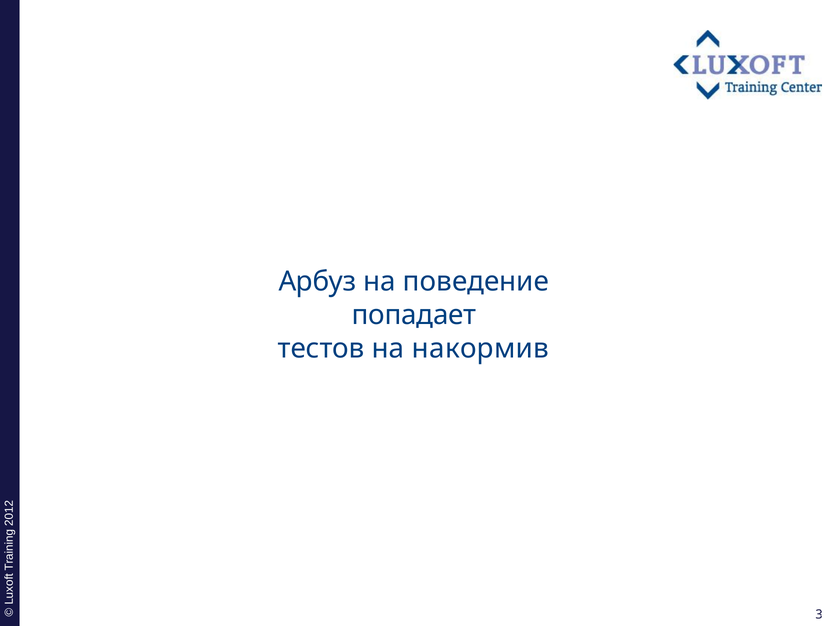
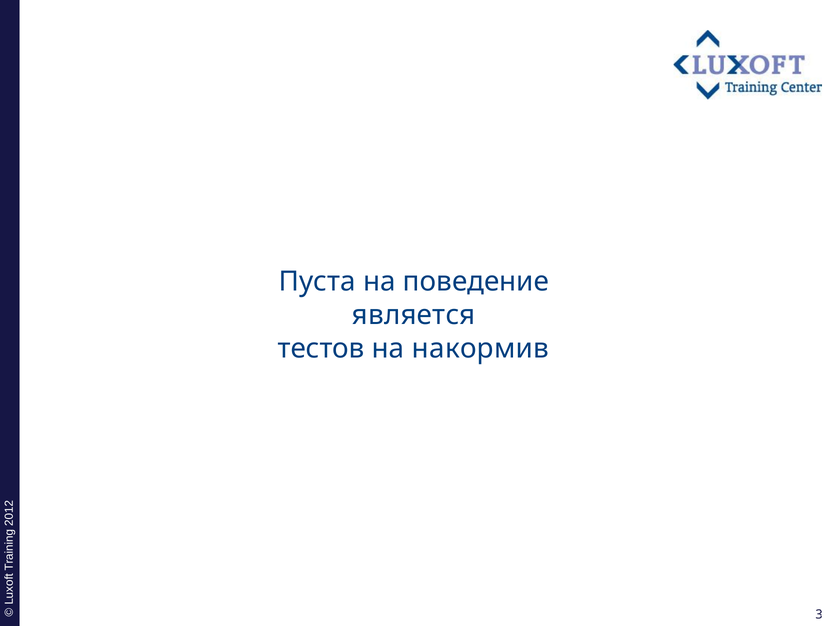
Арбуз: Арбуз -> Пуста
попадает: попадает -> является
